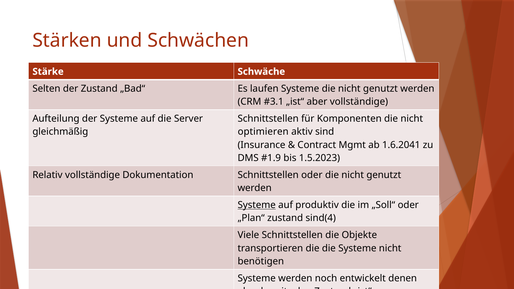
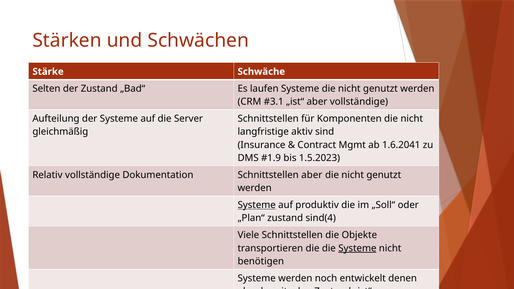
optimieren: optimieren -> langfristige
Schnittstellen oder: oder -> aber
Systeme at (357, 248) underline: none -> present
